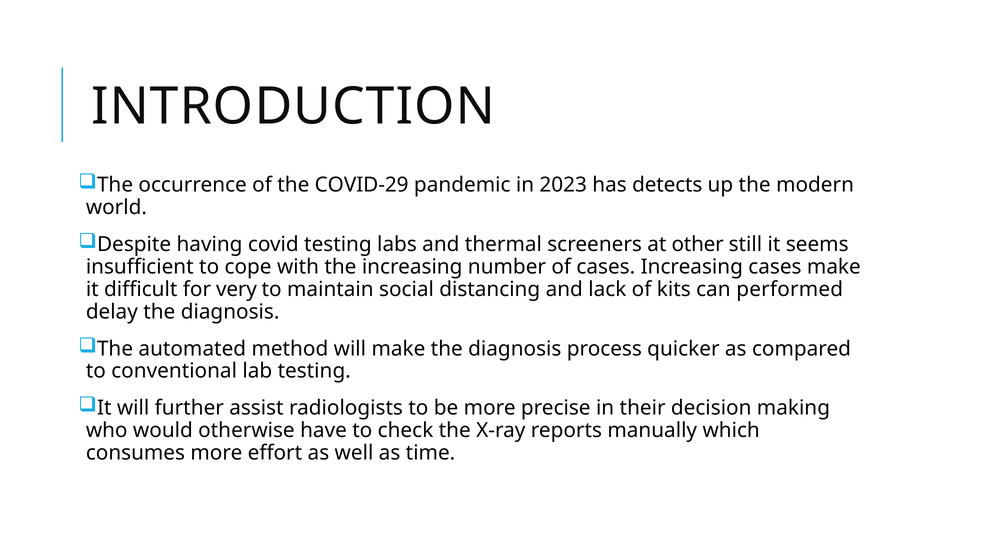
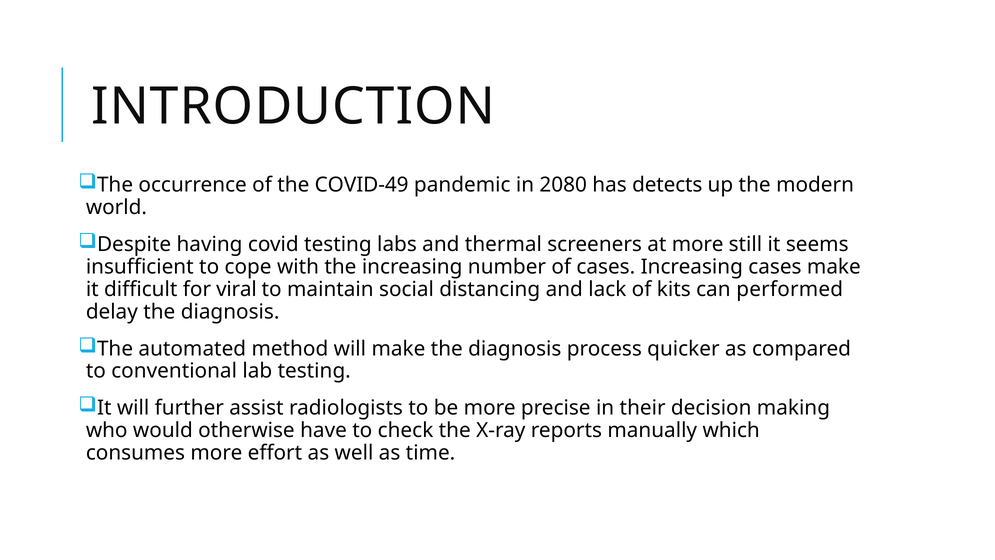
COVID-29: COVID-29 -> COVID-49
2023: 2023 -> 2080
at other: other -> more
very: very -> viral
